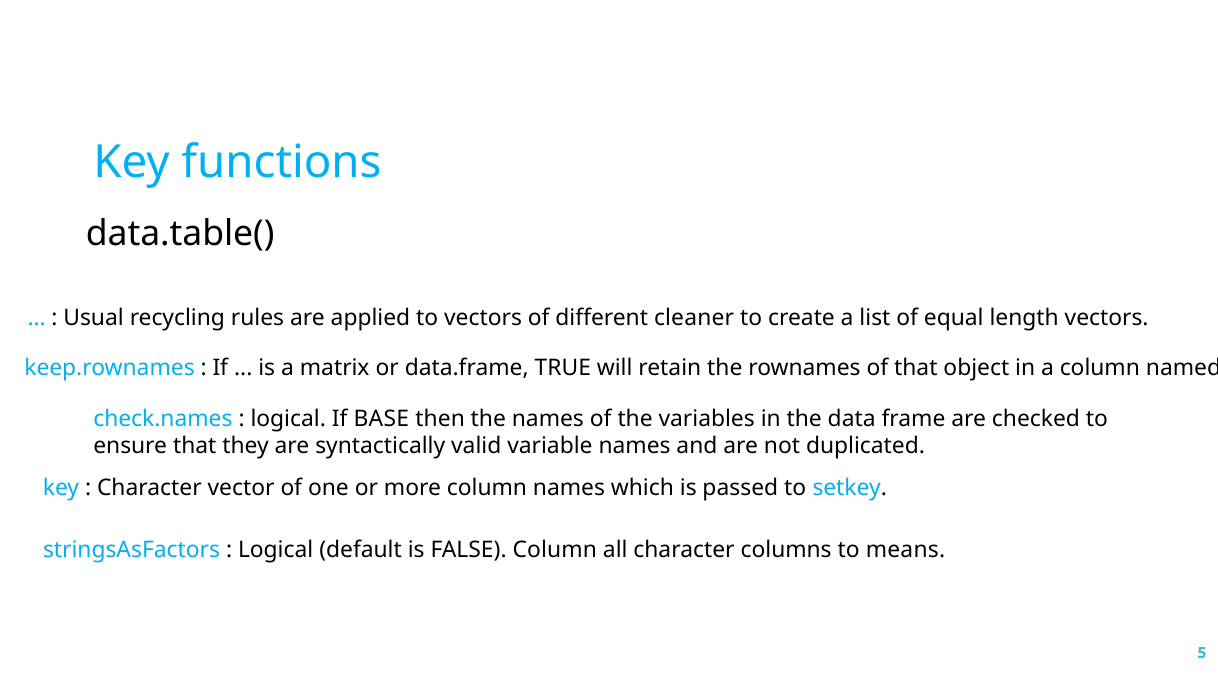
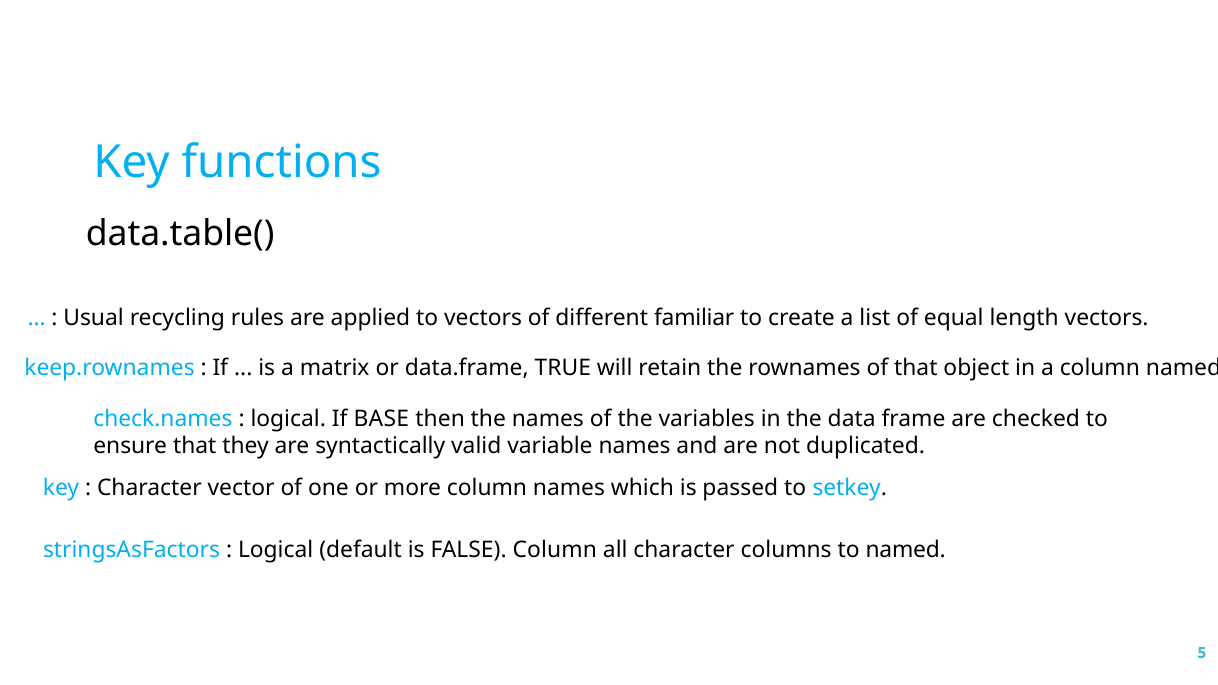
cleaner: cleaner -> familiar
to means: means -> named
